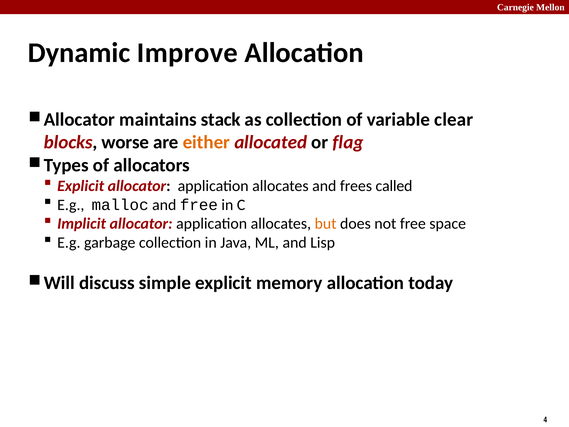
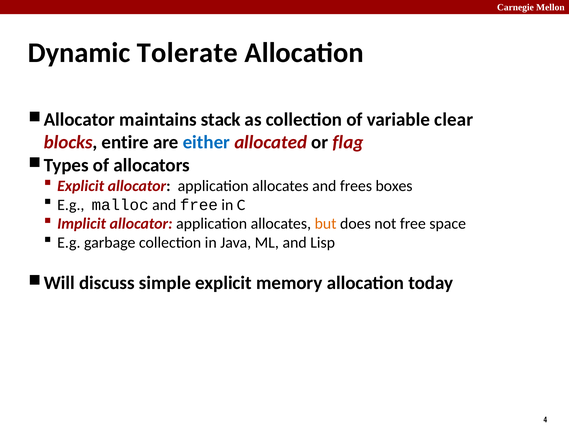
Improve: Improve -> Tolerate
worse: worse -> entire
either colour: orange -> blue
called: called -> boxes
